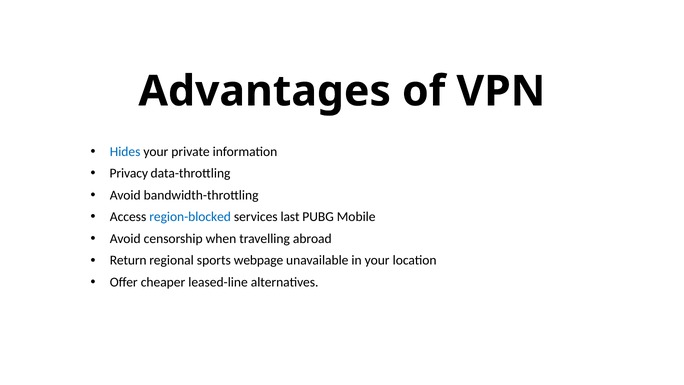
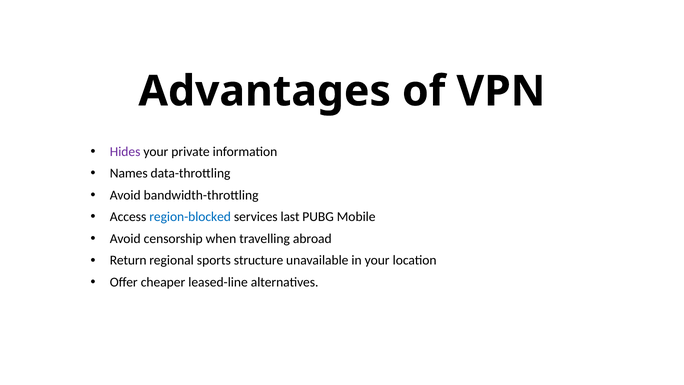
Hides colour: blue -> purple
Privacy: Privacy -> Names
webpage: webpage -> structure
